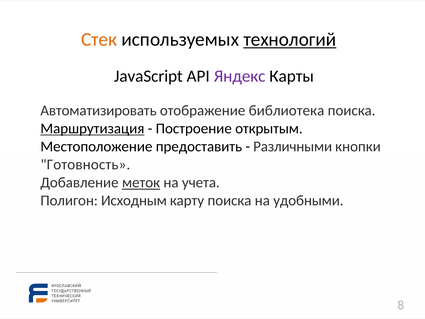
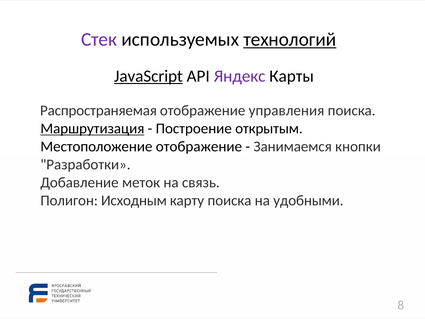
Стек colour: orange -> purple
JavaScript underline: none -> present
Автоматизировать: Автоматизировать -> Распространяемая
библиотека: библиотека -> управления
Местоположение предоставить: предоставить -> отображение
Различными: Различными -> Занимаемся
Готовность: Готовность -> Разработки
меток underline: present -> none
учета: учета -> связь
